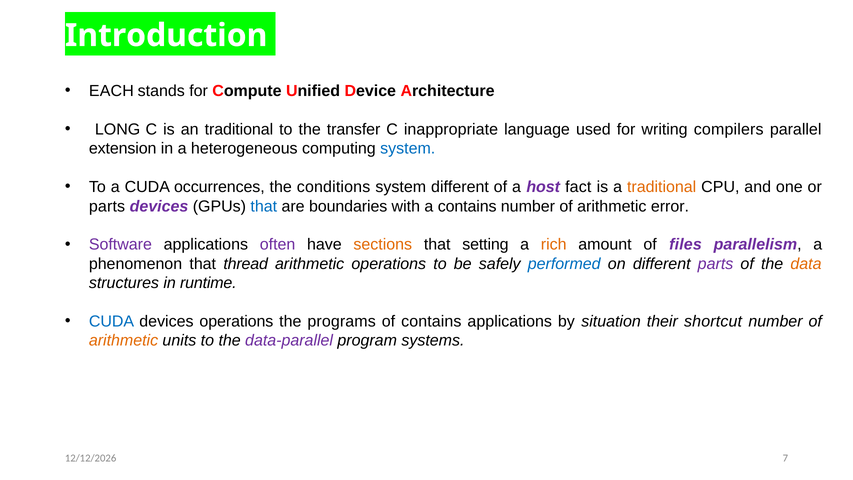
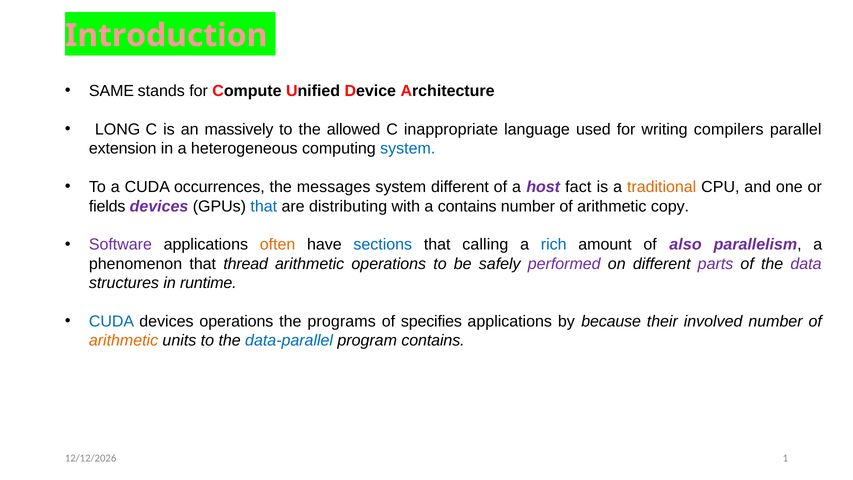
Introduction colour: white -> pink
EACH: EACH -> SAME
an traditional: traditional -> massively
transfer: transfer -> allowed
conditions: conditions -> messages
parts at (107, 206): parts -> fields
boundaries: boundaries -> distributing
error: error -> copy
often colour: purple -> orange
sections colour: orange -> blue
setting: setting -> calling
rich colour: orange -> blue
files: files -> also
performed colour: blue -> purple
data colour: orange -> purple
of contains: contains -> specifies
situation: situation -> because
shortcut: shortcut -> involved
data-parallel colour: purple -> blue
program systems: systems -> contains
7: 7 -> 1
